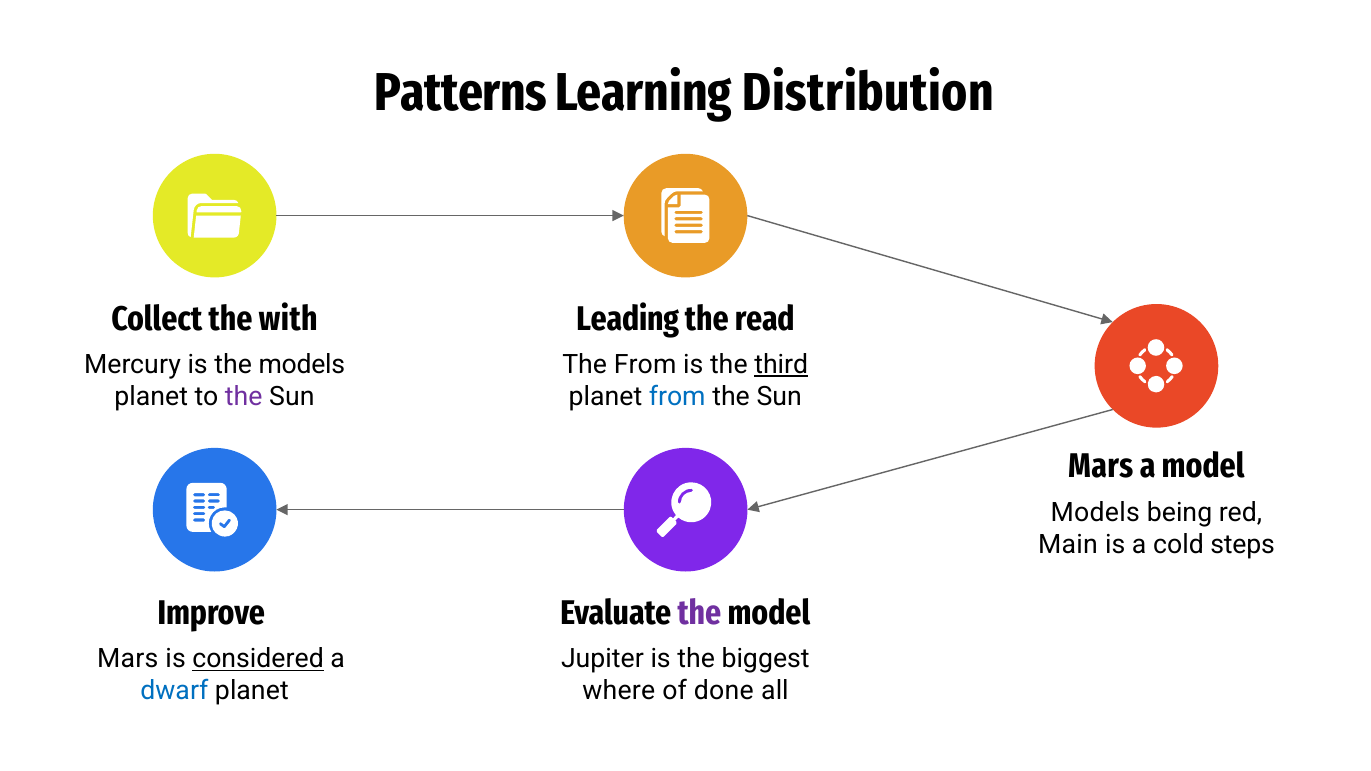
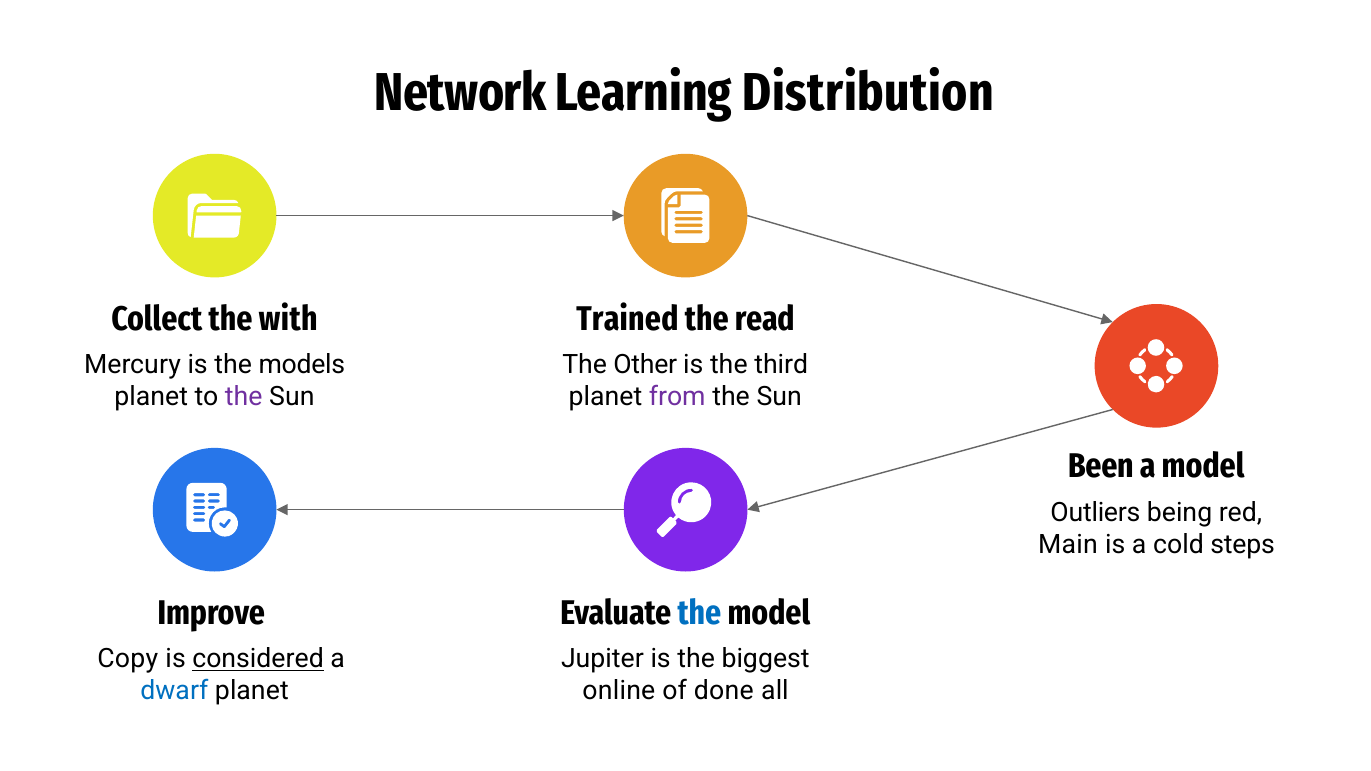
Patterns: Patterns -> Network
Leading: Leading -> Trained
The From: From -> Other
third underline: present -> none
from at (677, 397) colour: blue -> purple
Mars at (1101, 466): Mars -> Been
Models at (1095, 512): Models -> Outliers
the at (699, 613) colour: purple -> blue
Mars at (128, 659): Mars -> Copy
where: where -> online
